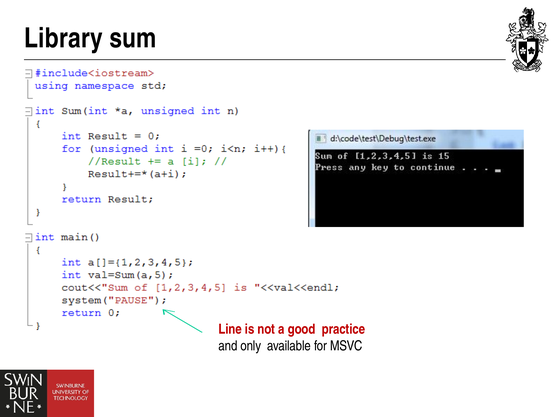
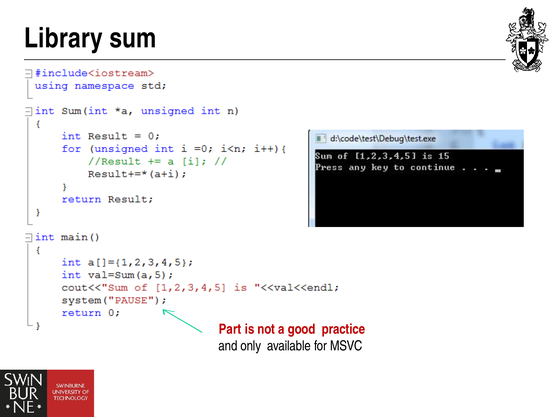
Line: Line -> Part
